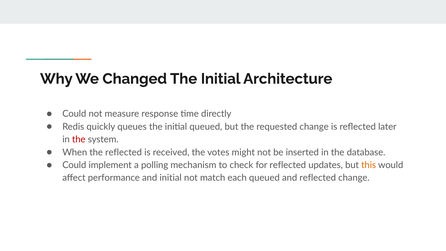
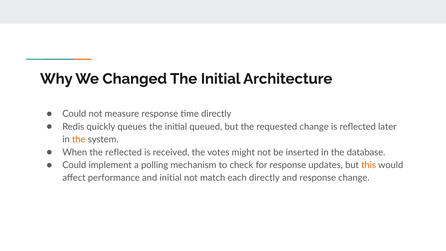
the at (79, 139) colour: red -> orange
for reflected: reflected -> response
each queued: queued -> directly
and reflected: reflected -> response
